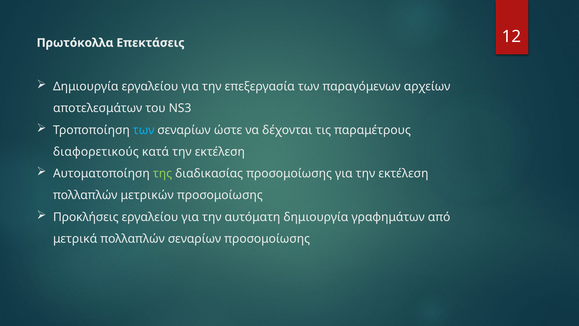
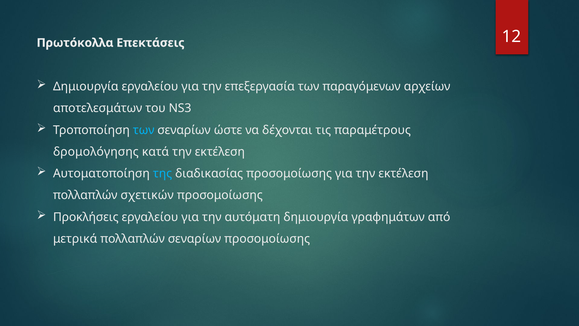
διαφορετικούς: διαφορετικούς -> δρομολόγησης
της colour: light green -> light blue
μετρικών: μετρικών -> σχετικών
